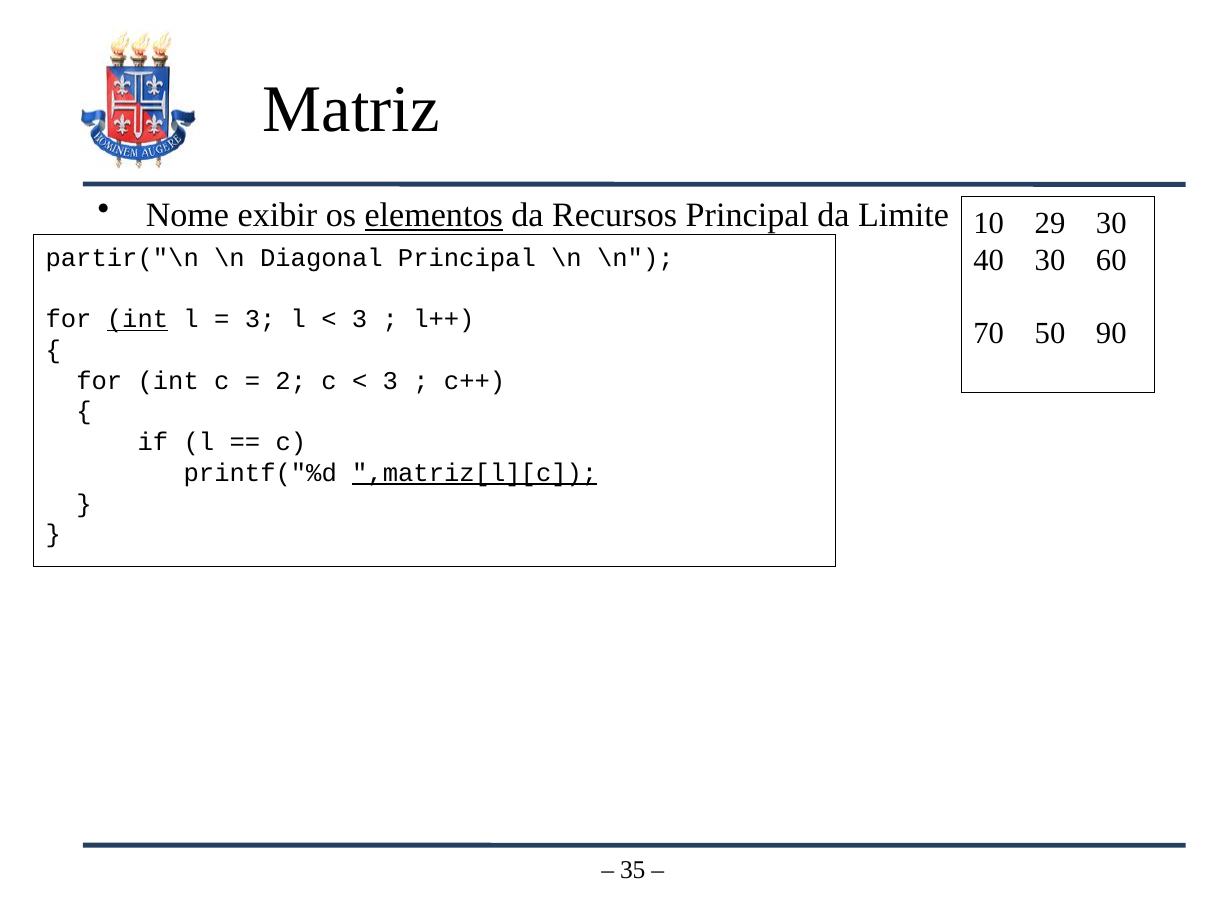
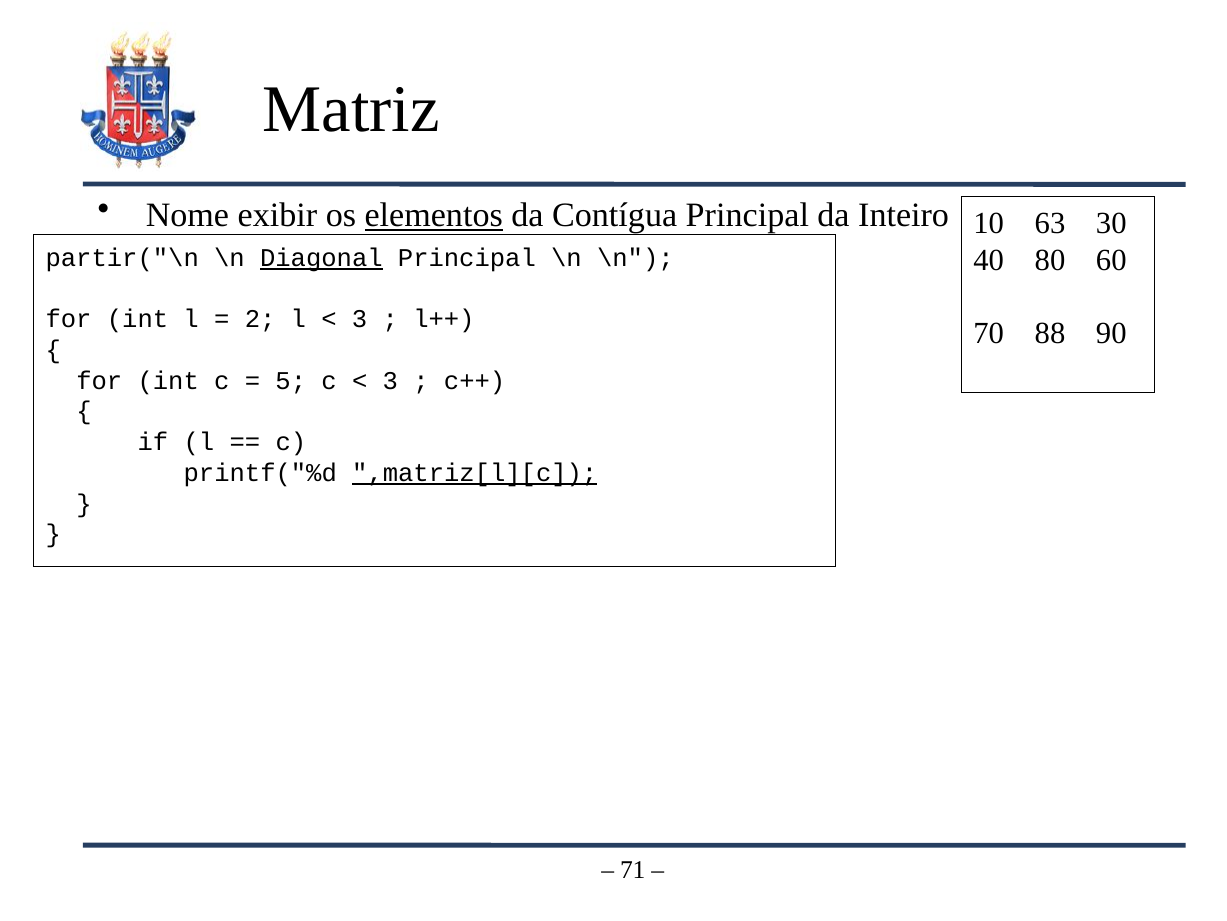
Recursos: Recursos -> Contígua
Limite: Limite -> Inteiro
29: 29 -> 63
40 30: 30 -> 80
Diagonal underline: none -> present
int at (138, 319) underline: present -> none
3 at (260, 319): 3 -> 2
50: 50 -> 88
2: 2 -> 5
35: 35 -> 71
